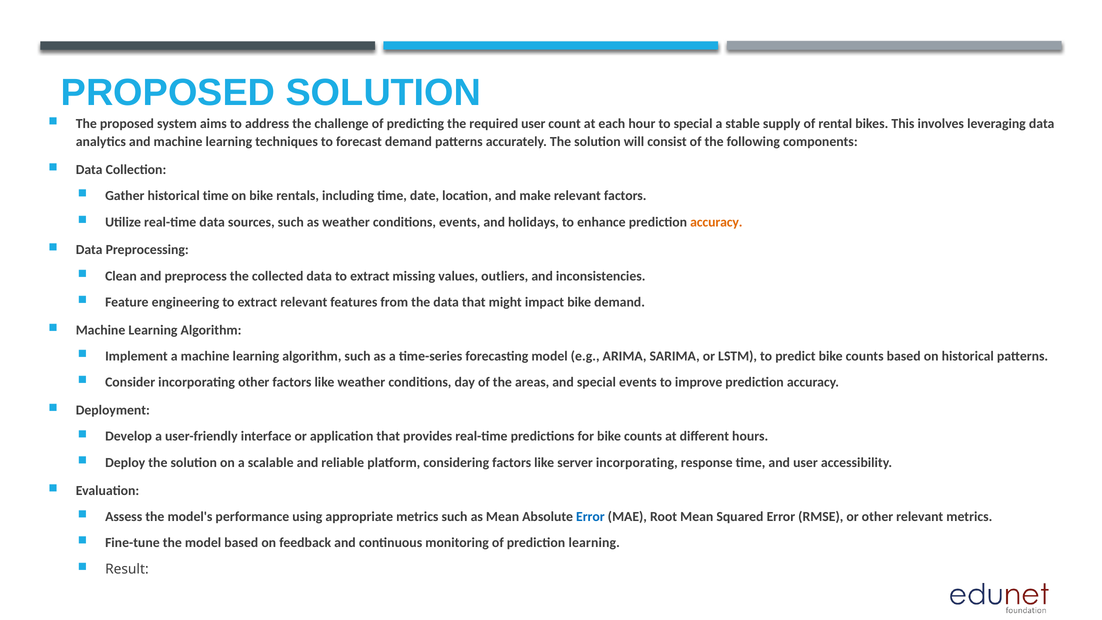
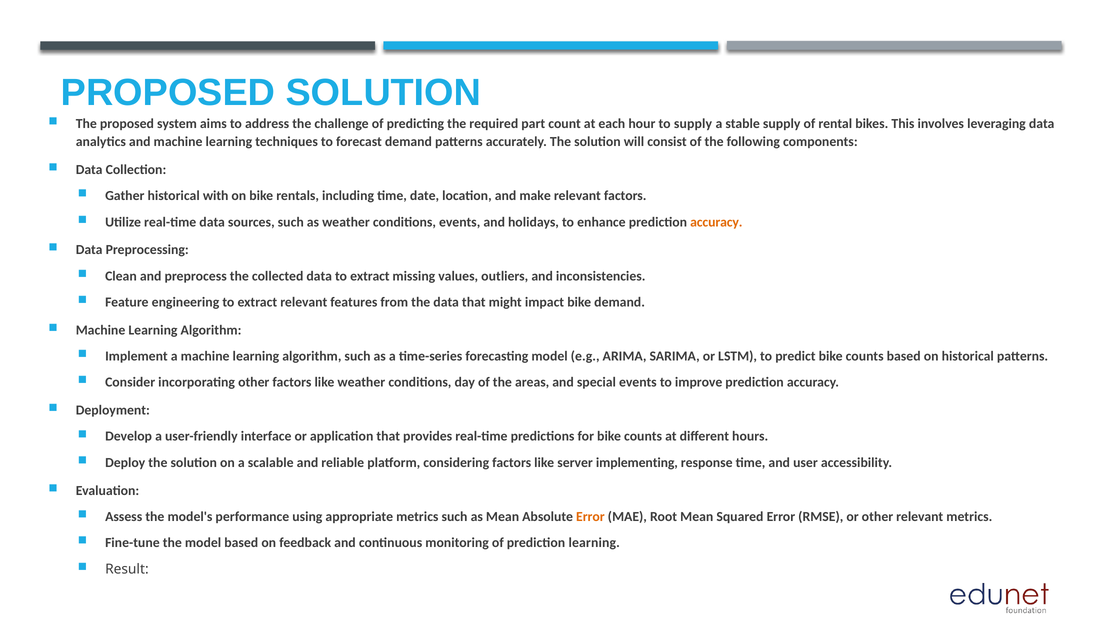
required user: user -> part
to special: special -> supply
historical time: time -> with
server incorporating: incorporating -> implementing
Error at (590, 517) colour: blue -> orange
